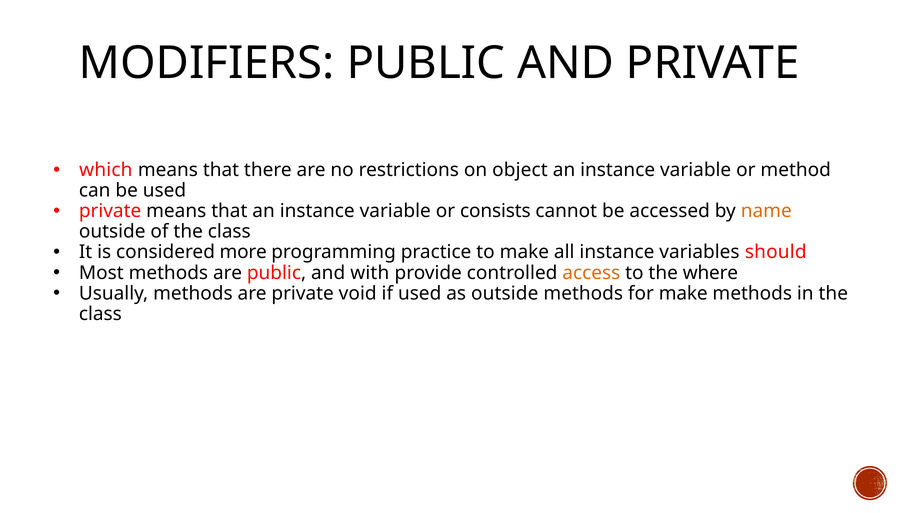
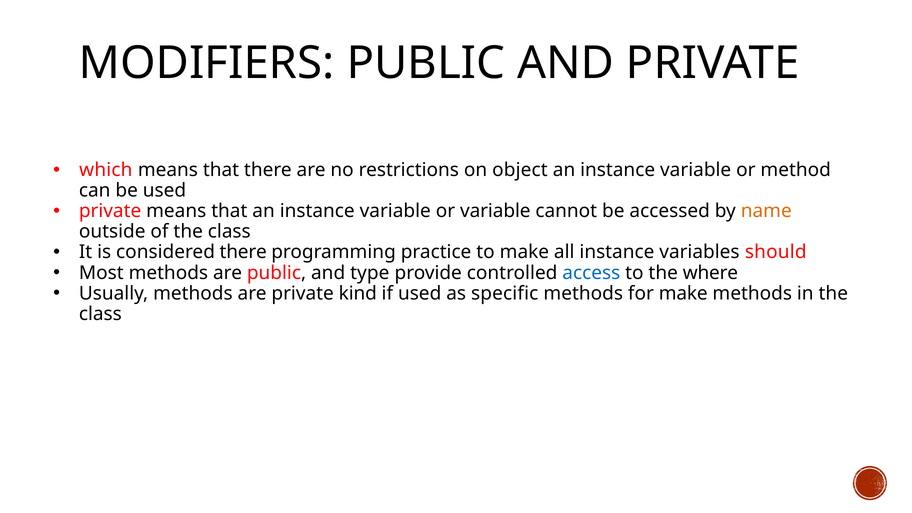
or consists: consists -> variable
considered more: more -> there
with: with -> type
access colour: orange -> blue
void: void -> kind
as outside: outside -> specific
